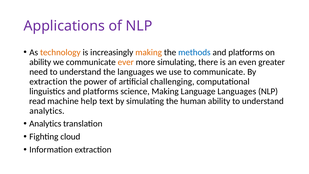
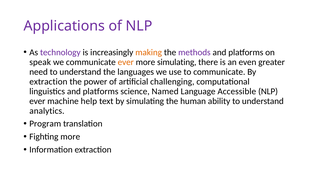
technology colour: orange -> purple
methods colour: blue -> purple
ability at (40, 62): ability -> speak
science Making: Making -> Named
Language Languages: Languages -> Accessible
read at (37, 101): read -> ever
Analytics at (45, 124): Analytics -> Program
Fighting cloud: cloud -> more
